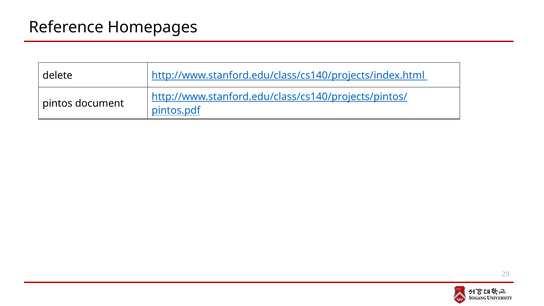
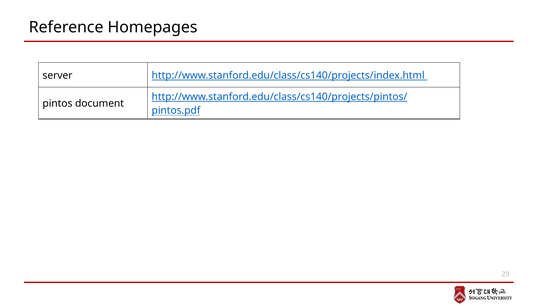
delete: delete -> server
